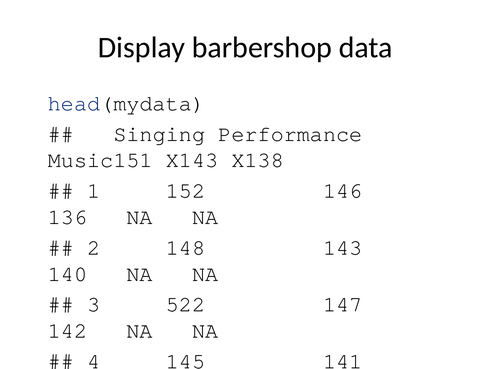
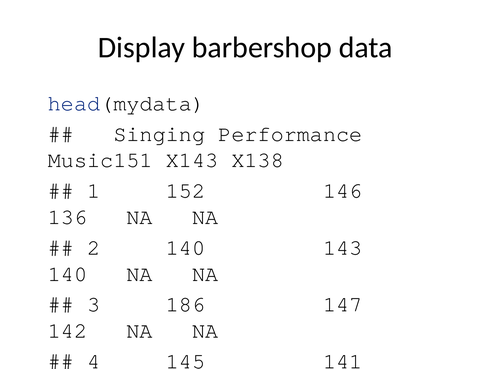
2 148: 148 -> 140
522: 522 -> 186
